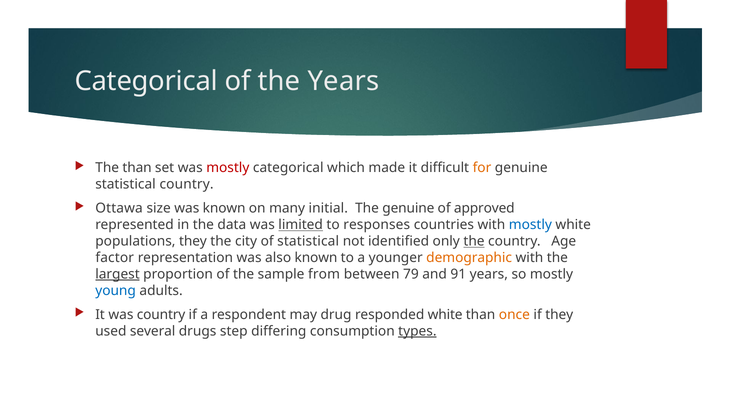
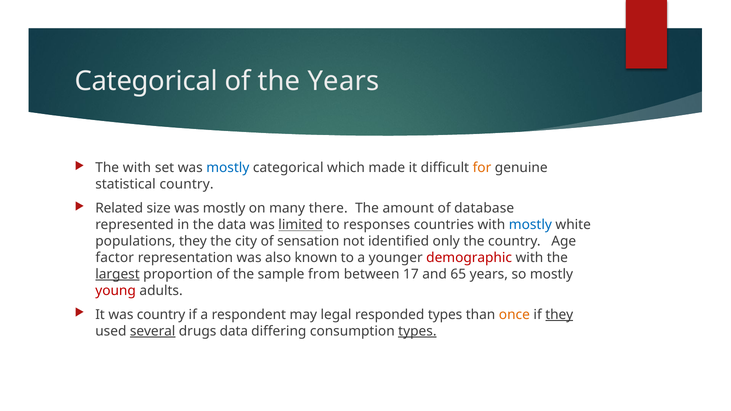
The than: than -> with
mostly at (228, 168) colour: red -> blue
Ottawa: Ottawa -> Related
size was known: known -> mostly
initial: initial -> there
The genuine: genuine -> amount
approved: approved -> database
of statistical: statistical -> sensation
the at (474, 241) underline: present -> none
demographic colour: orange -> red
79: 79 -> 17
91: 91 -> 65
young colour: blue -> red
drug: drug -> legal
responded white: white -> types
they at (559, 315) underline: none -> present
several underline: none -> present
drugs step: step -> data
